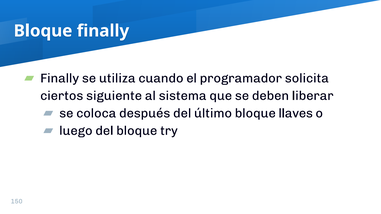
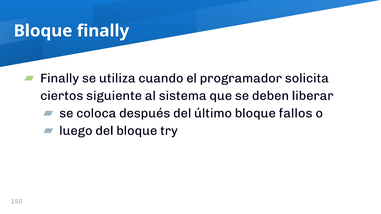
llaves: llaves -> fallos
